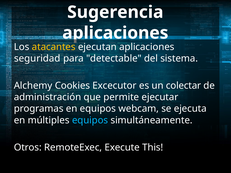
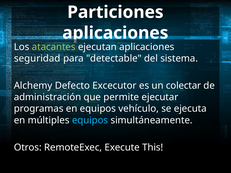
Sugerencia: Sugerencia -> Particiones
atacantes colour: yellow -> light green
Cookies: Cookies -> Defecto
webcam: webcam -> vehículo
